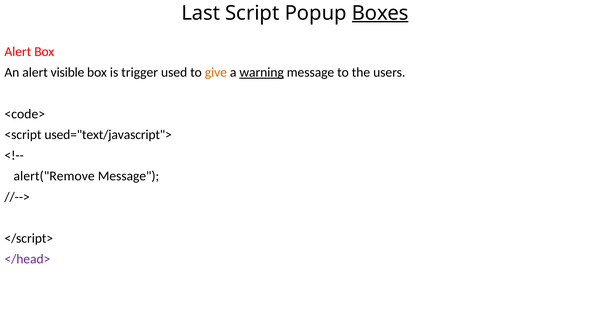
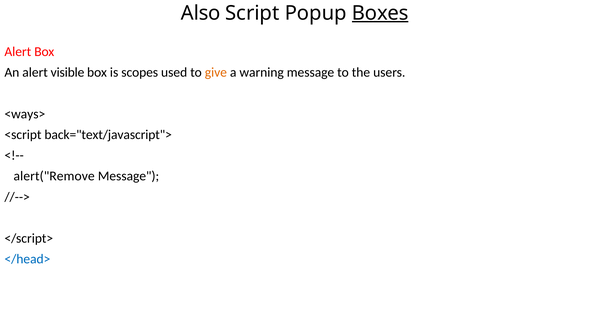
Last: Last -> Also
trigger: trigger -> scopes
warning underline: present -> none
<code>: <code> -> <ways>
used="text/javascript">: used="text/javascript"> -> back="text/javascript">
</head> colour: purple -> blue
